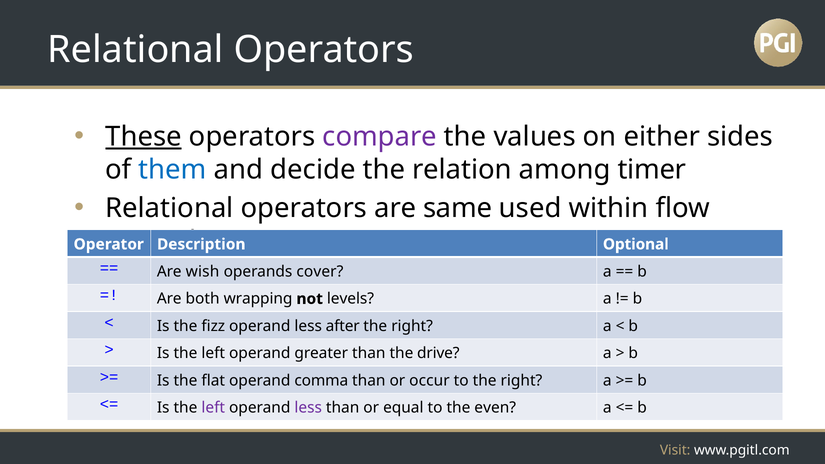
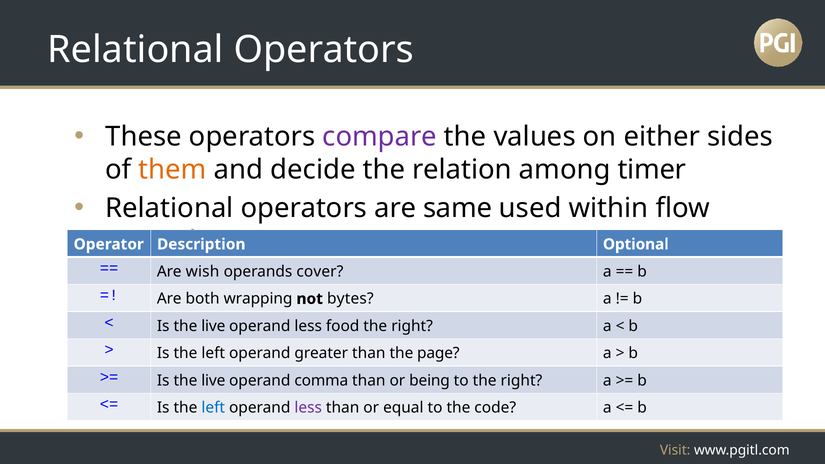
These underline: present -> none
them colour: blue -> orange
levels: levels -> bytes
fizz at (213, 326): fizz -> live
after: after -> food
drive: drive -> page
flat at (213, 381): flat -> live
occur: occur -> being
left at (213, 408) colour: purple -> blue
even: even -> code
